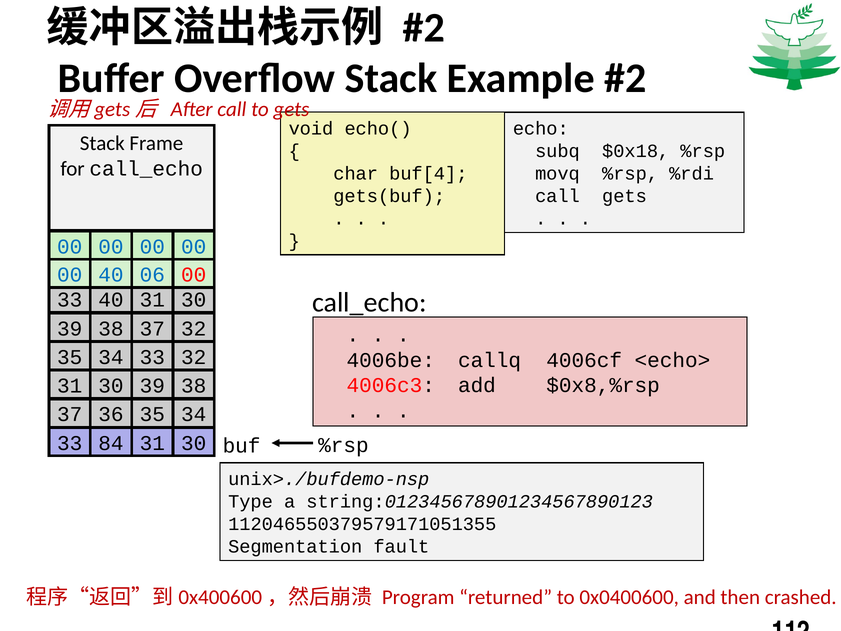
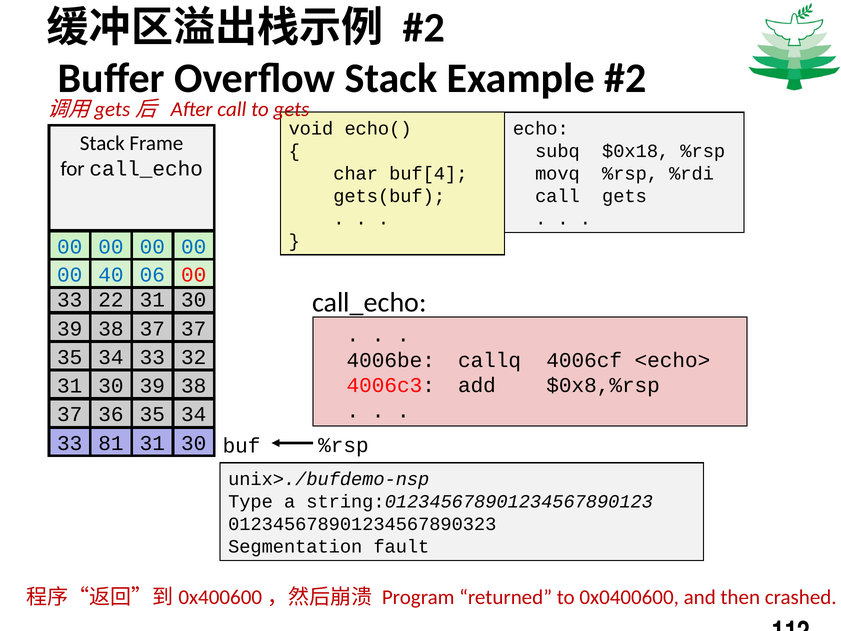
33 40: 40 -> 22
37 32: 32 -> 37
84: 84 -> 81
112046550379579171051355: 112046550379579171051355 -> 012345678901234567890323
